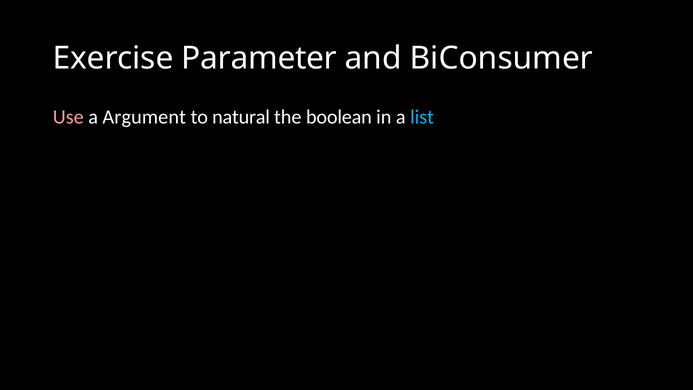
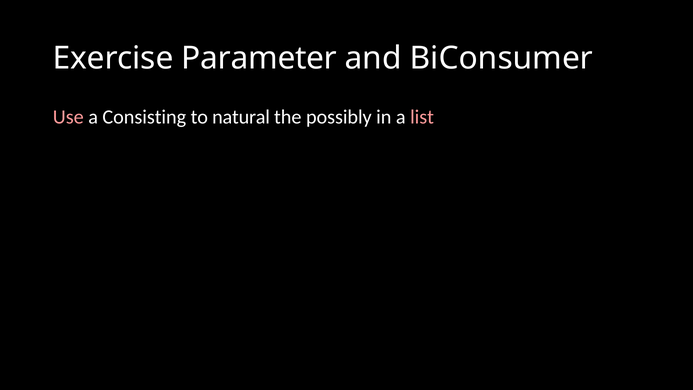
Argument: Argument -> Consisting
boolean: boolean -> possibly
list colour: light blue -> pink
